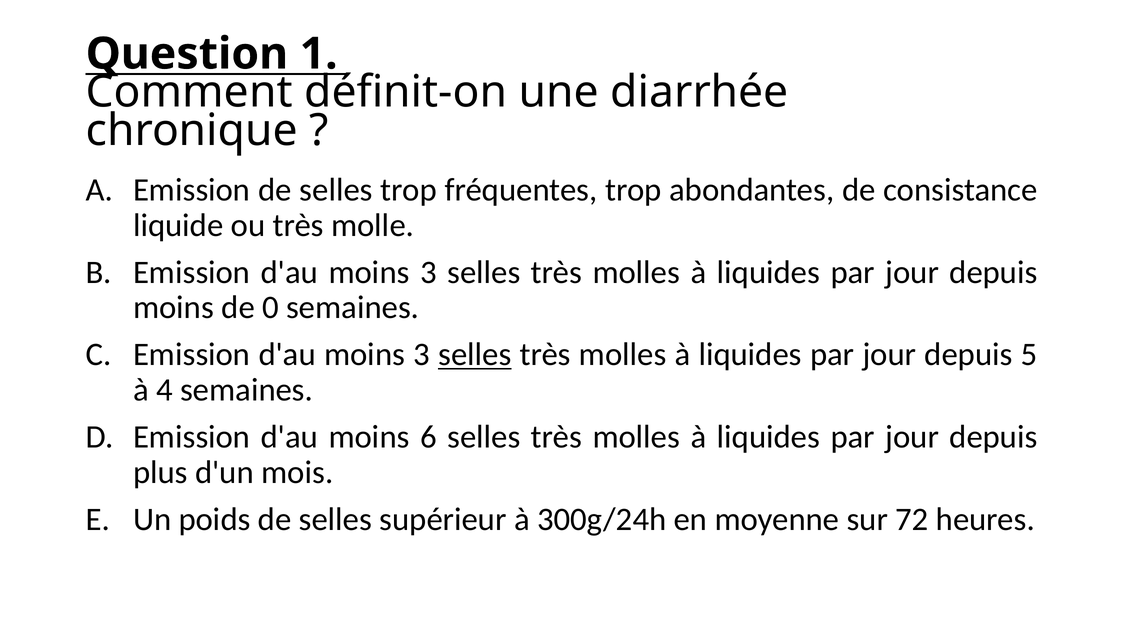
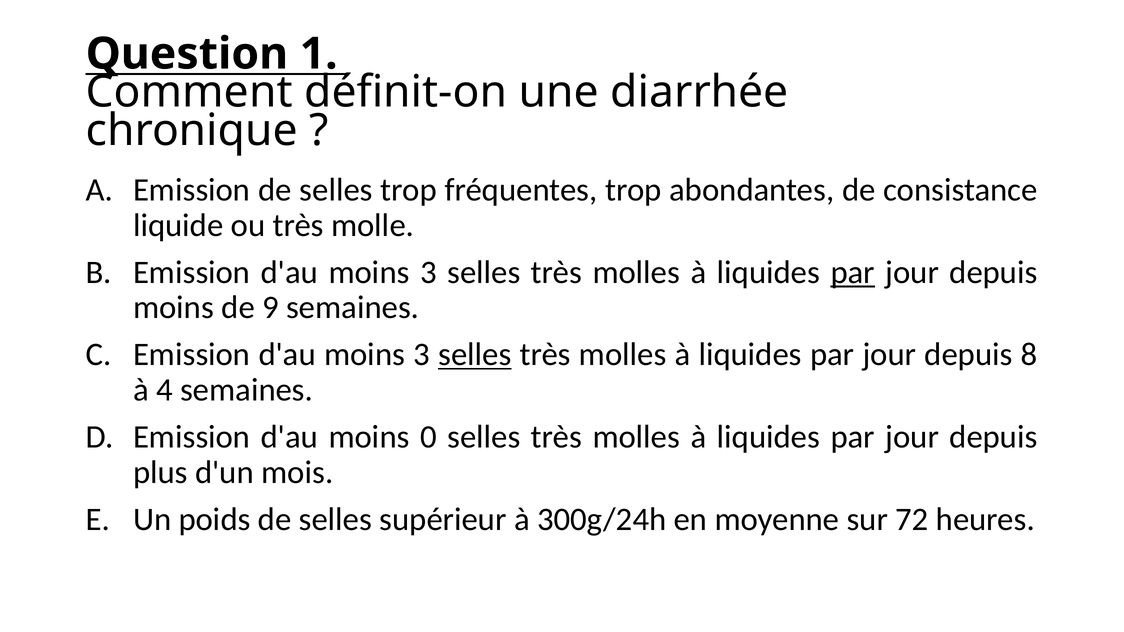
par at (853, 272) underline: none -> present
0: 0 -> 9
5: 5 -> 8
6: 6 -> 0
